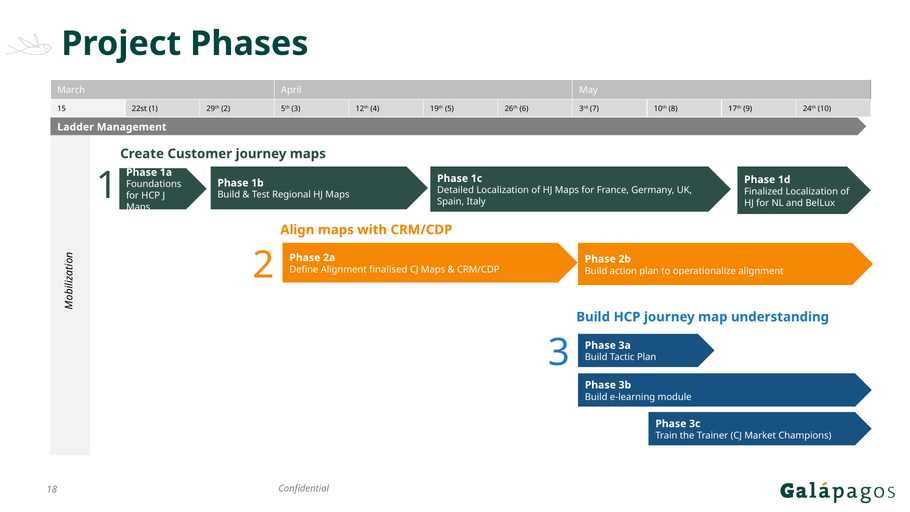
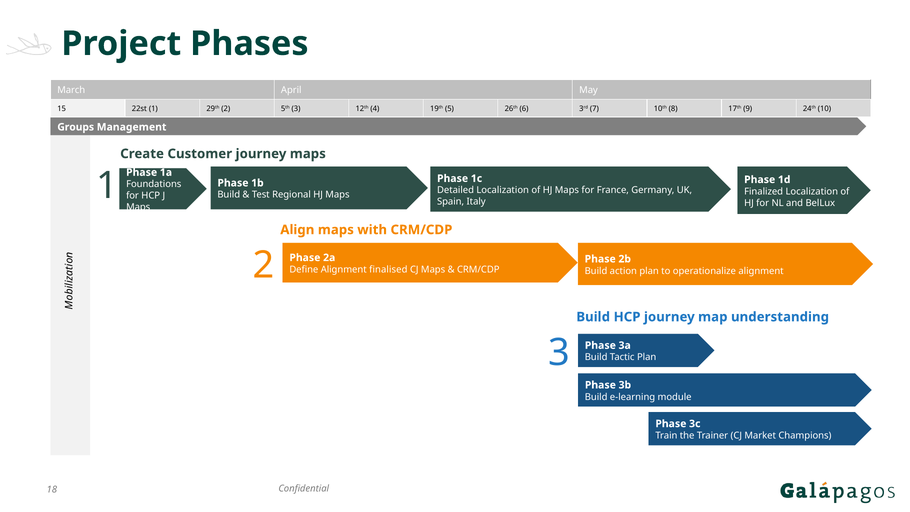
Ladder: Ladder -> Groups
